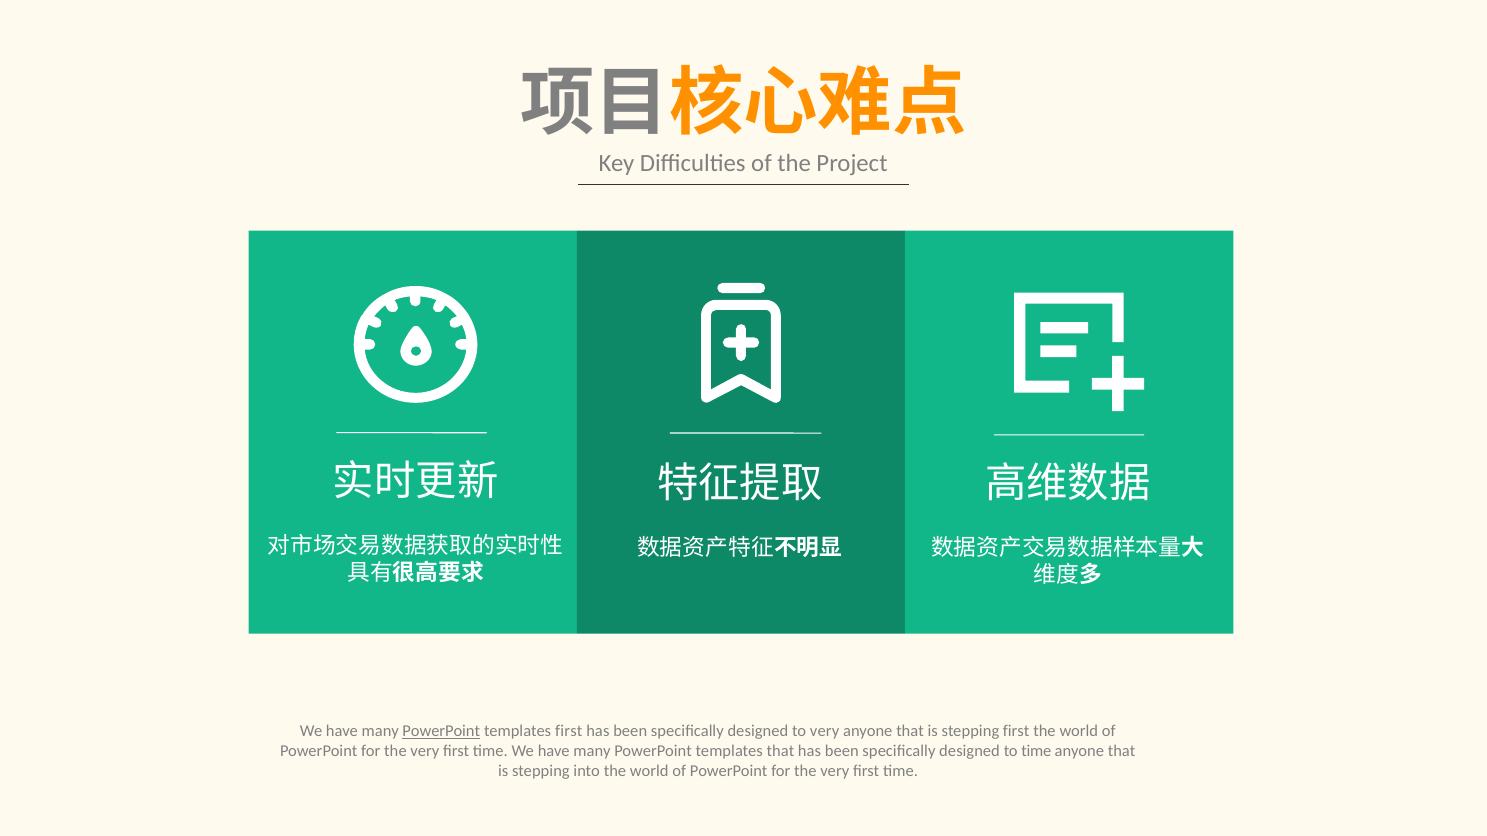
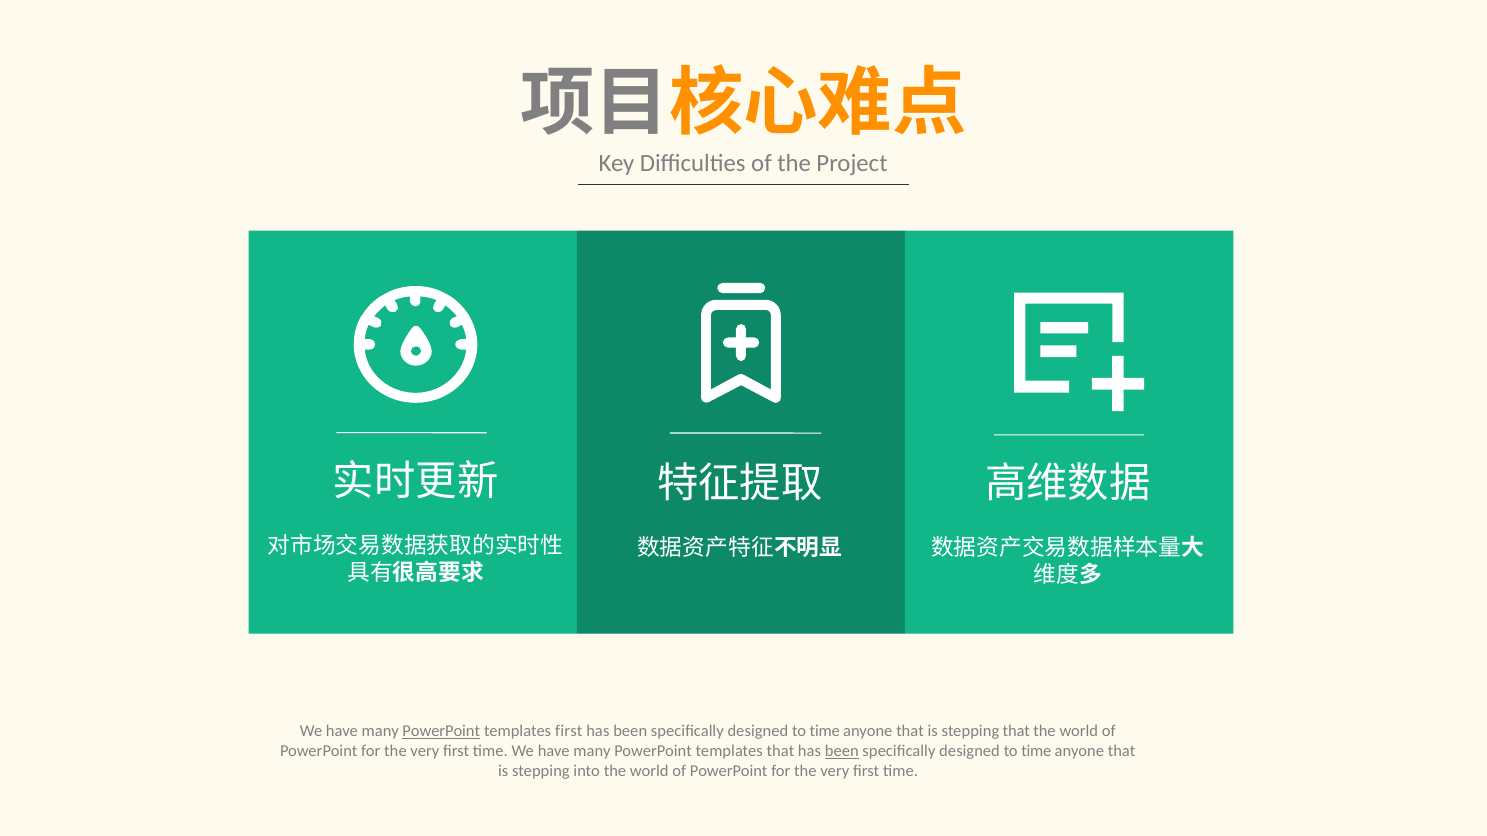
very at (825, 732): very -> time
stepping first: first -> that
been at (842, 752) underline: none -> present
